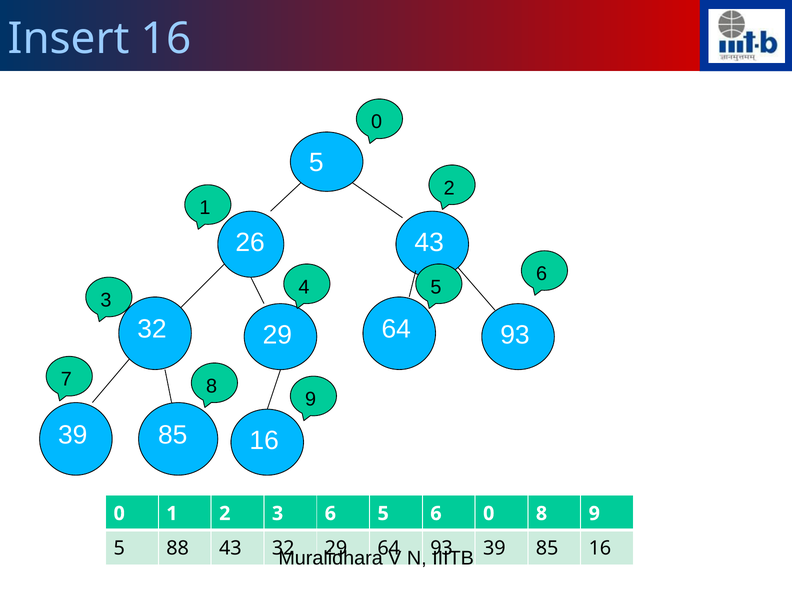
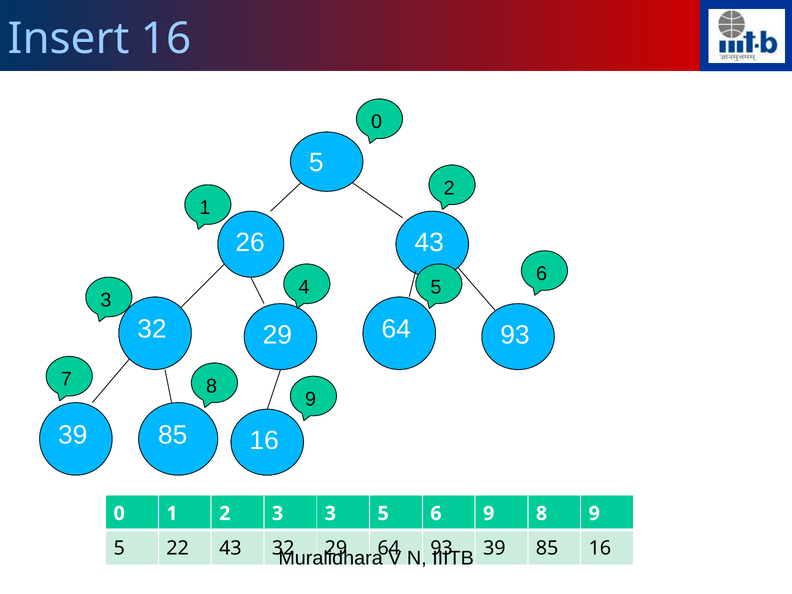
3 6: 6 -> 3
6 0: 0 -> 9
88: 88 -> 22
